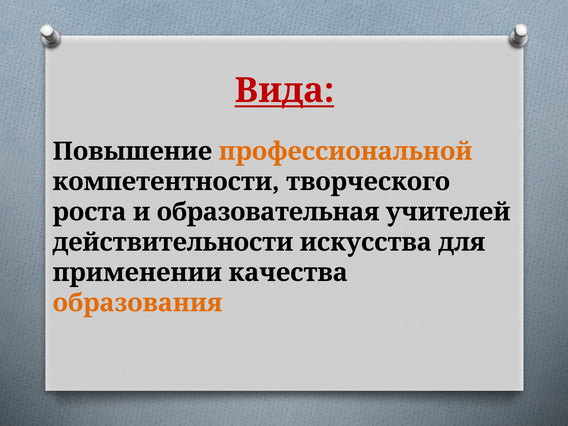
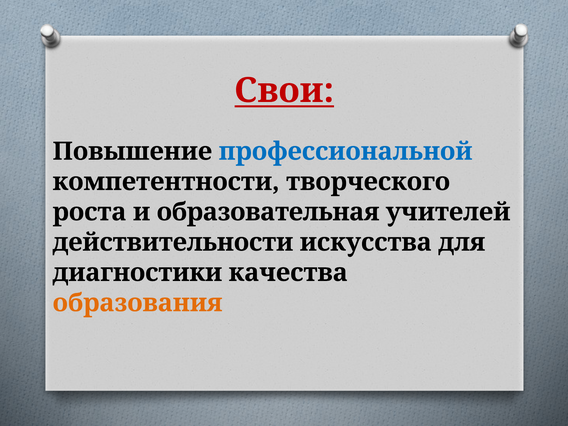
Вида: Вида -> Свои
профессиональной colour: orange -> blue
применении: применении -> диагностики
